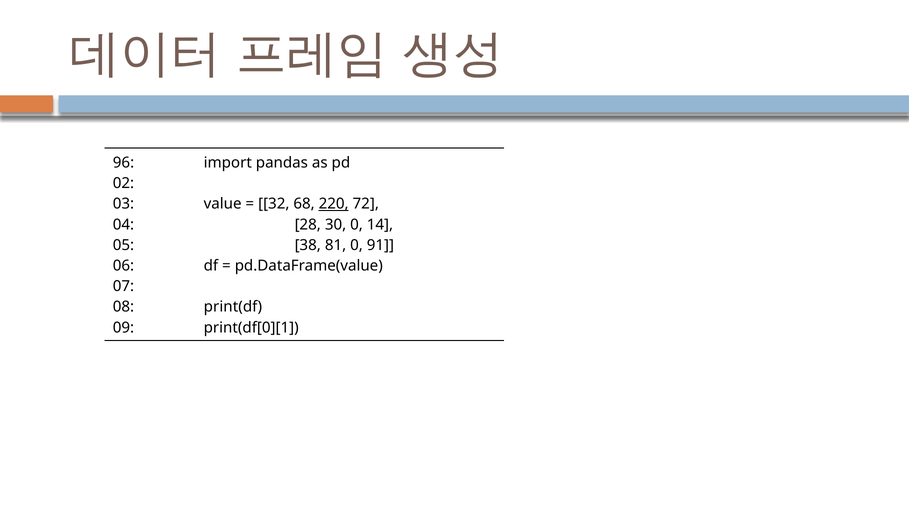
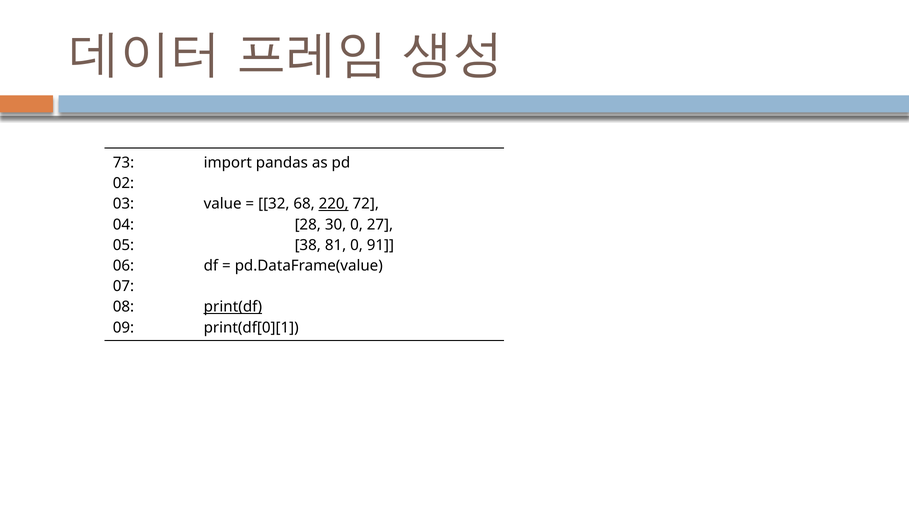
96: 96 -> 73
14: 14 -> 27
print(df underline: none -> present
